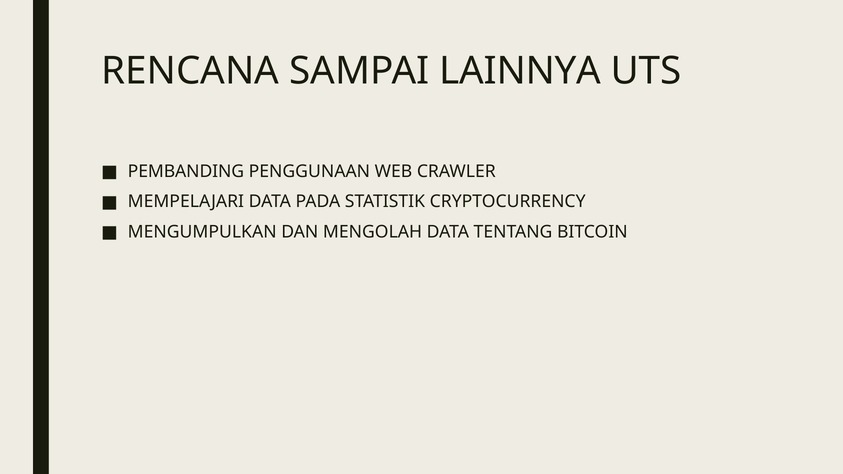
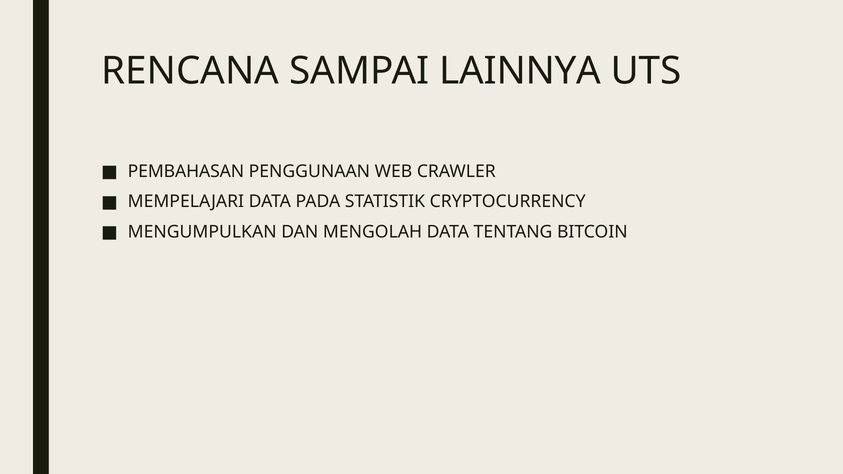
PEMBANDING: PEMBANDING -> PEMBAHASAN
